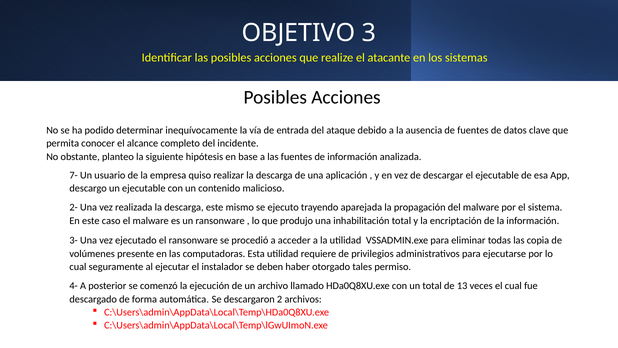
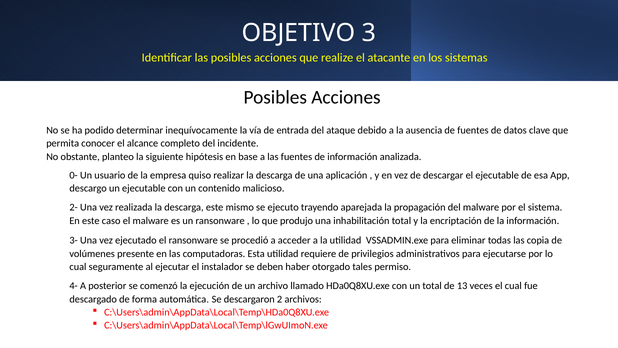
7-: 7- -> 0-
